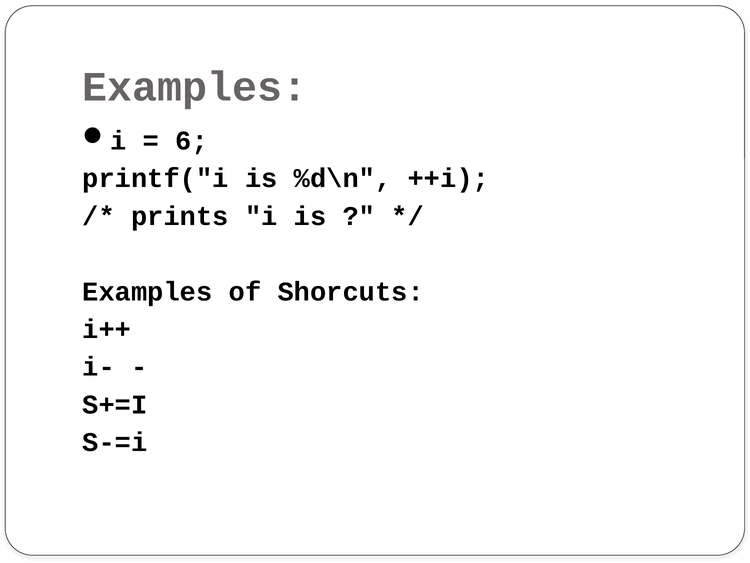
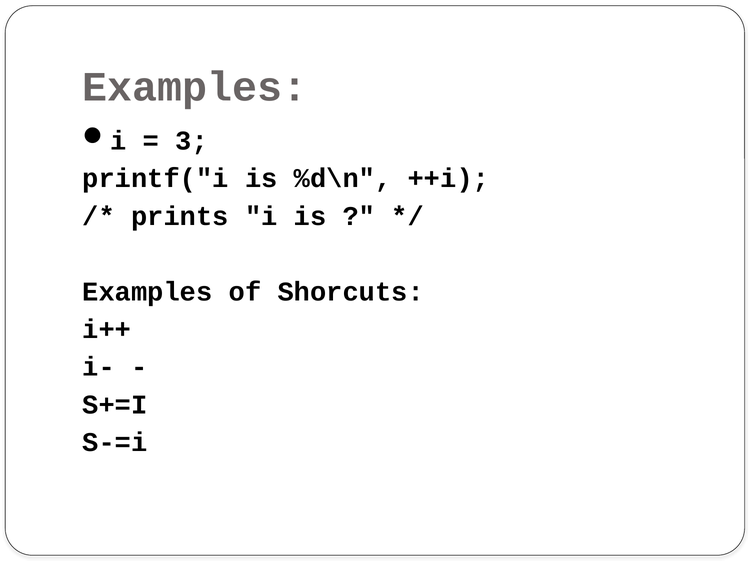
6: 6 -> 3
